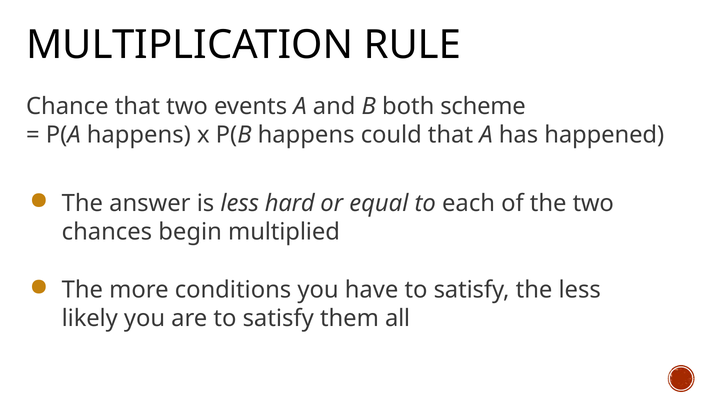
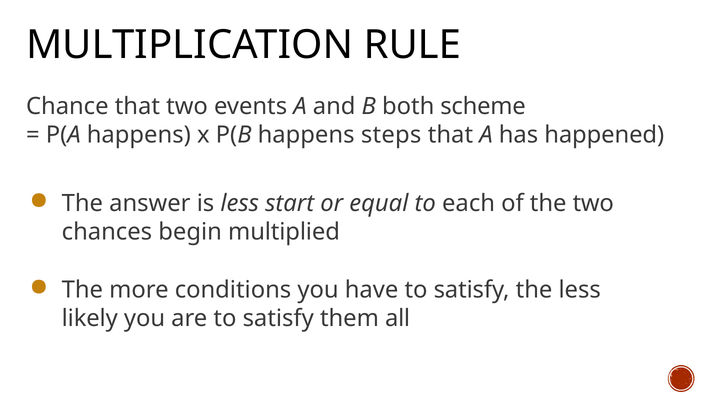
could: could -> steps
hard: hard -> start
